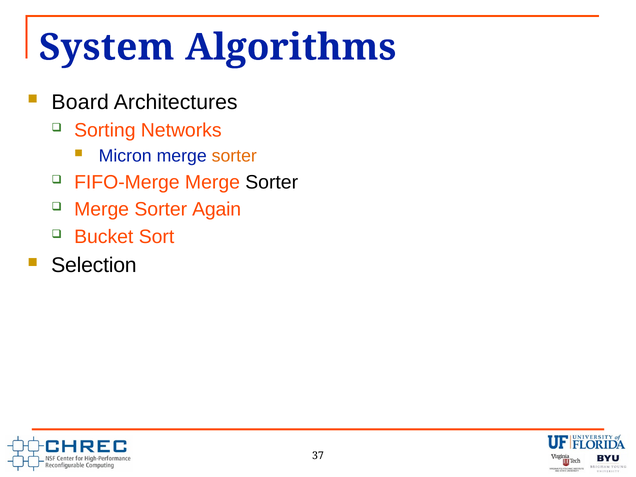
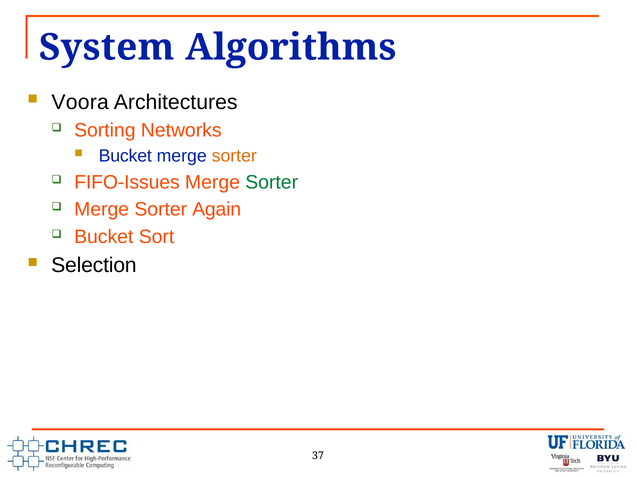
Board: Board -> Voora
Micron at (125, 156): Micron -> Bucket
FIFO-Merge: FIFO-Merge -> FIFO-Issues
Sorter at (272, 182) colour: black -> green
